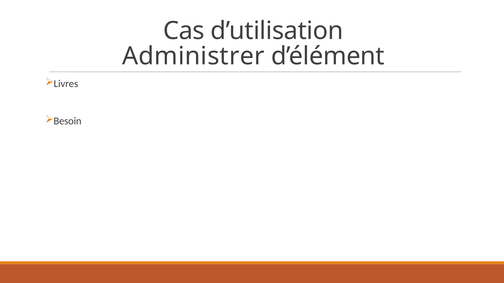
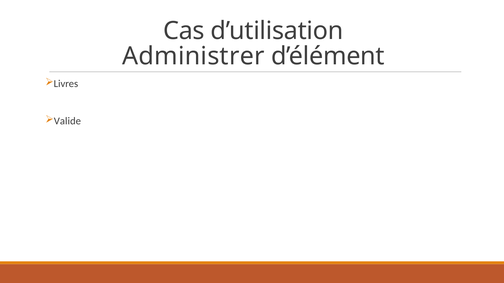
Besoin: Besoin -> Valide
